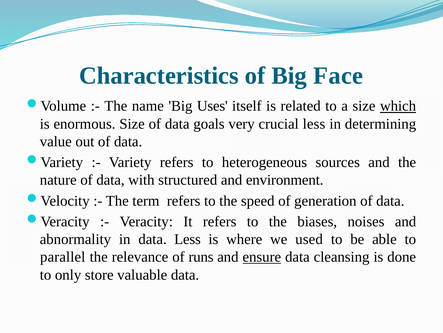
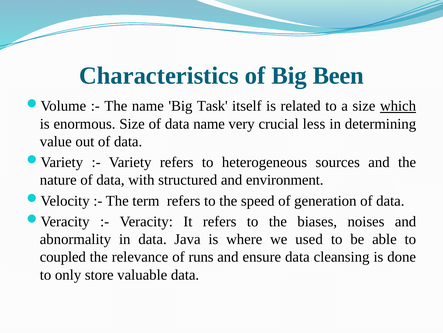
Face: Face -> Been
Uses: Uses -> Task
data goals: goals -> name
data Less: Less -> Java
parallel: parallel -> coupled
ensure underline: present -> none
